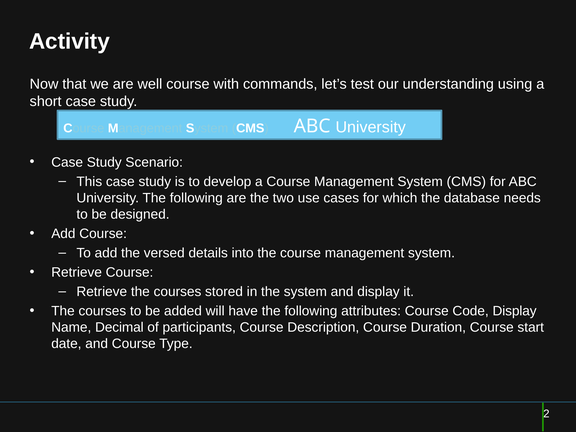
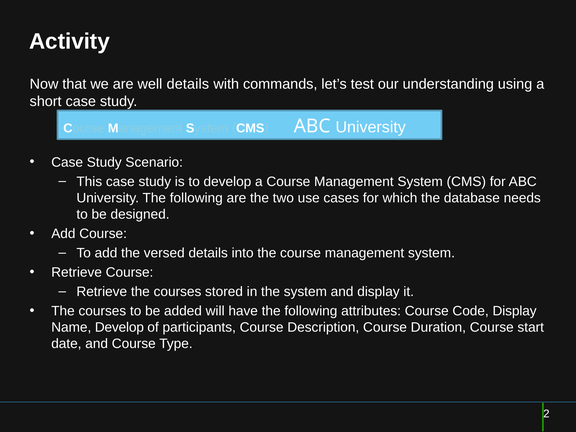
well course: course -> details
Name Decimal: Decimal -> Develop
